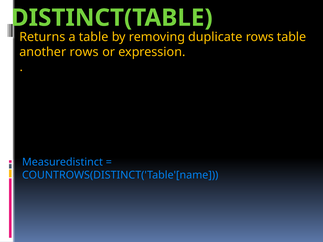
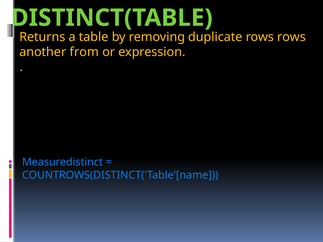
rows table: table -> rows
another rows: rows -> from
